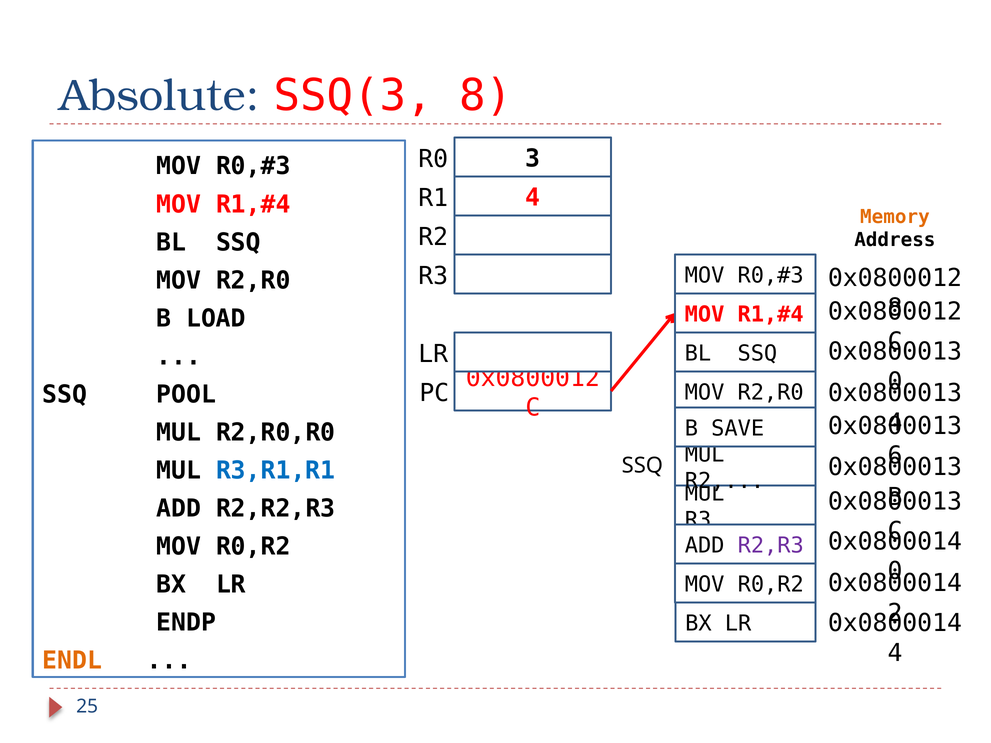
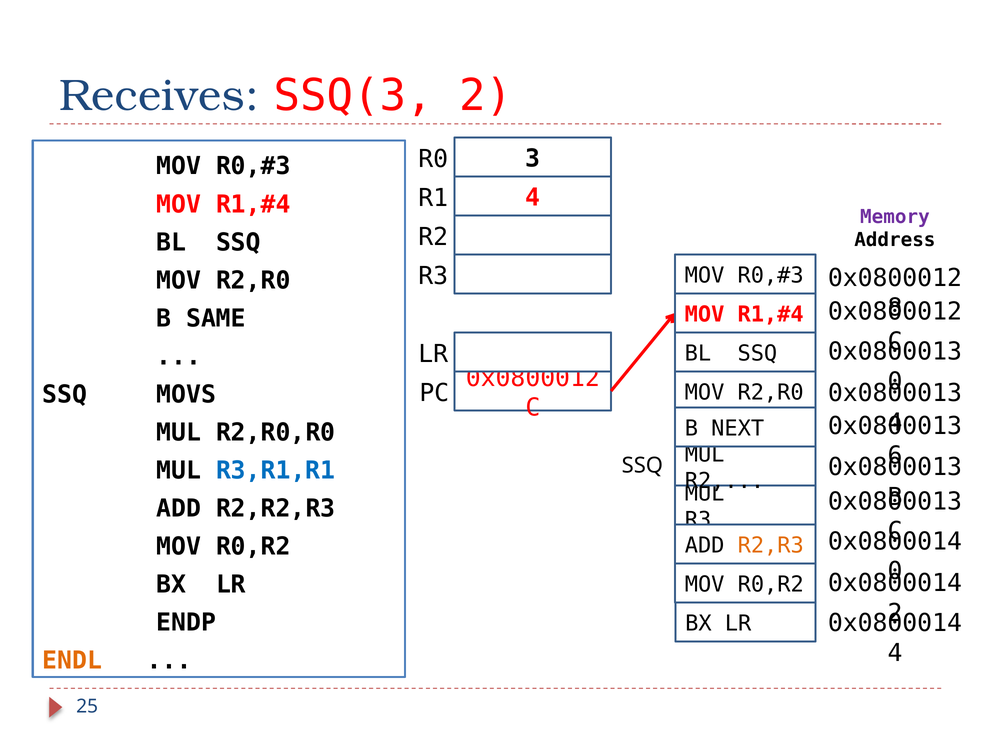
Absolute: Absolute -> Receives
SSQ(3 8: 8 -> 2
Memory colour: orange -> purple
LOAD: LOAD -> SAME
POOL: POOL -> MOVS
SAVE: SAVE -> NEXT
R2,R3 colour: purple -> orange
